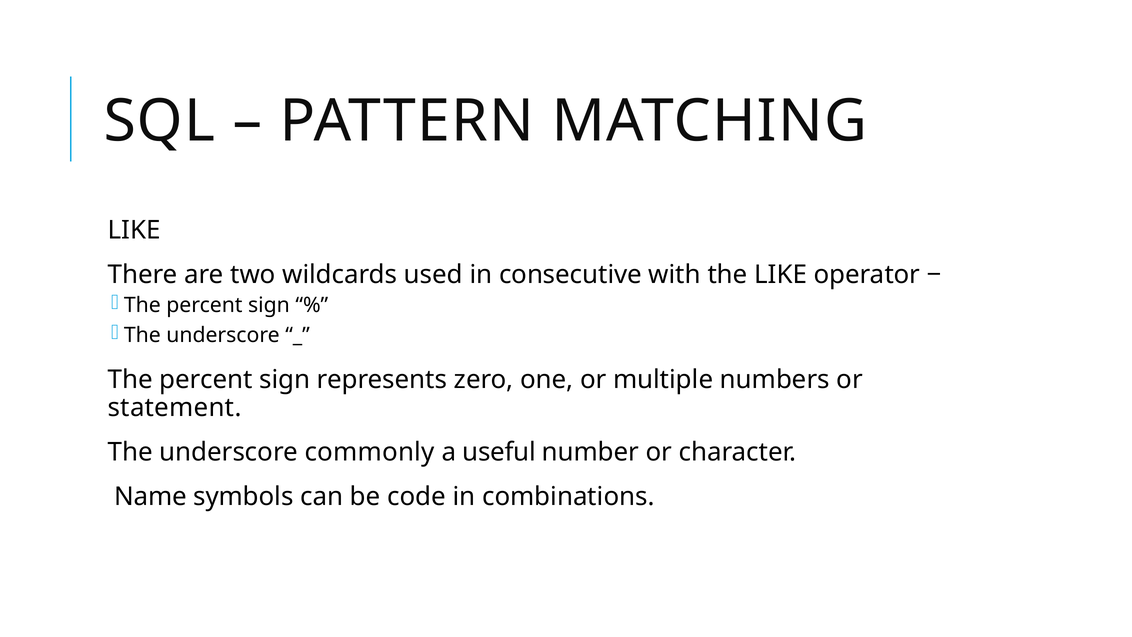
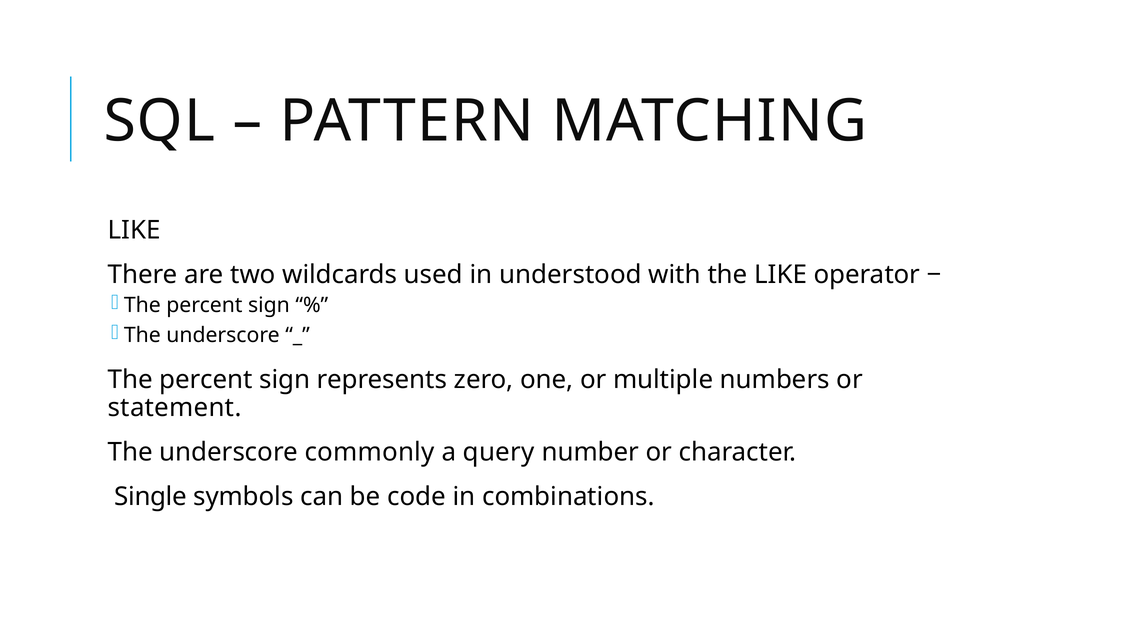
consecutive: consecutive -> understood
useful: useful -> query
Name: Name -> Single
